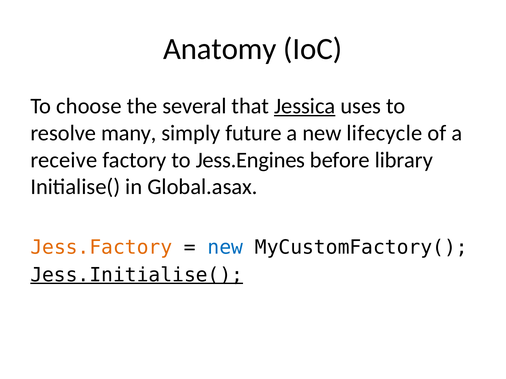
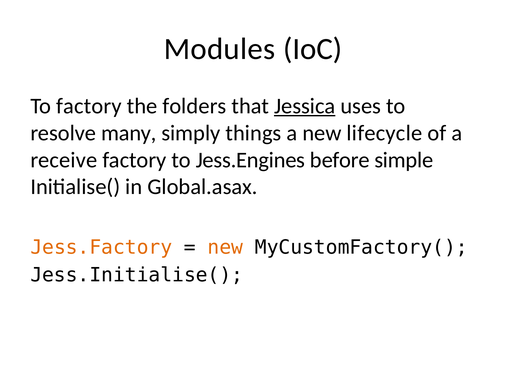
Anatomy: Anatomy -> Modules
To choose: choose -> factory
several: several -> folders
future: future -> things
library: library -> simple
new at (225, 248) colour: blue -> orange
Jess.Initialise( underline: present -> none
